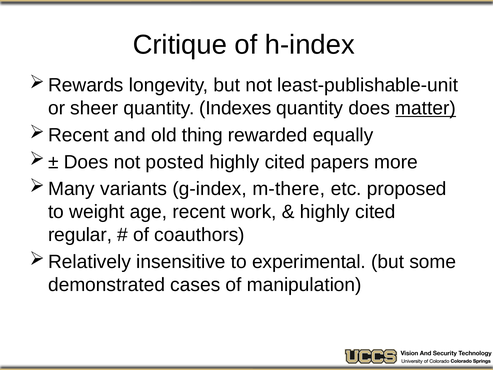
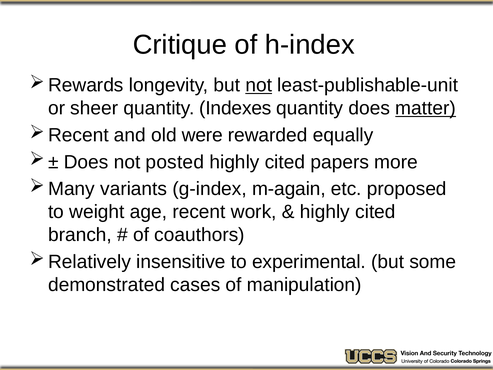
not at (259, 85) underline: none -> present
thing: thing -> were
m-there: m-there -> m-again
regular: regular -> branch
